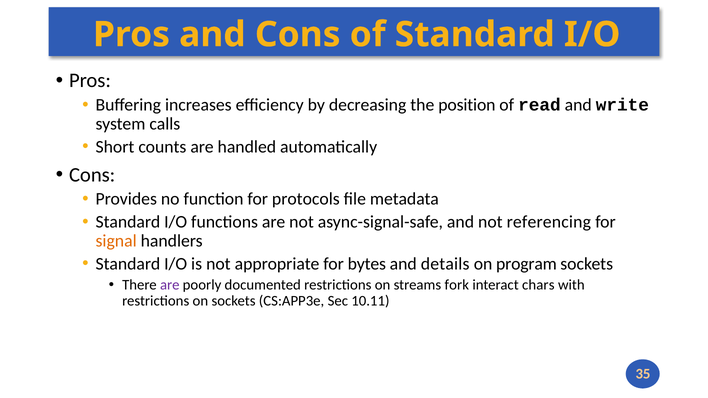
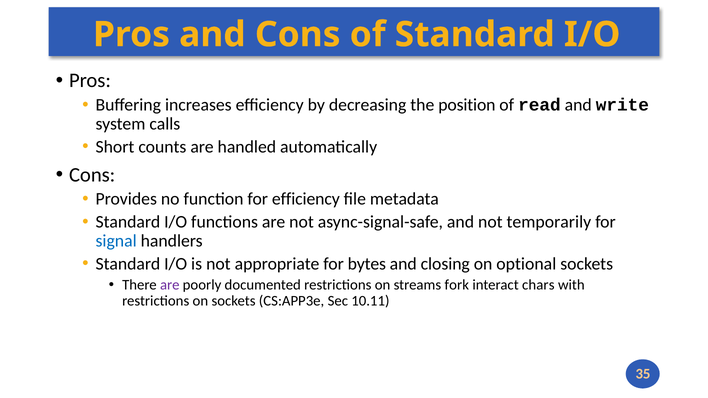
for protocols: protocols -> efficiency
referencing: referencing -> temporarily
signal colour: orange -> blue
details: details -> closing
program: program -> optional
